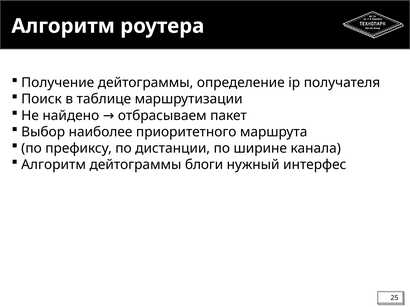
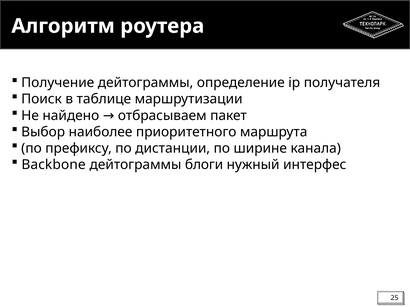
Алгоритм at (54, 165): Алгоритм -> Backbone
